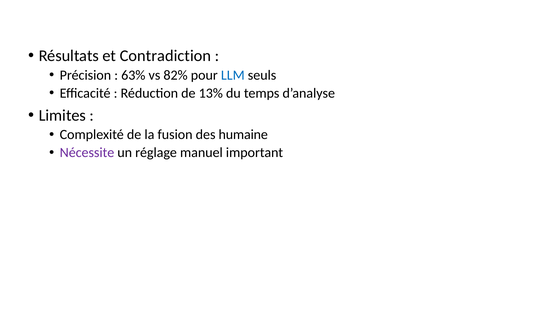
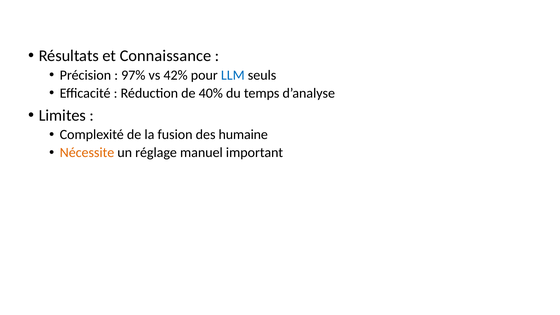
Contradiction: Contradiction -> Connaissance
63%: 63% -> 97%
82%: 82% -> 42%
13%: 13% -> 40%
Nécessite colour: purple -> orange
